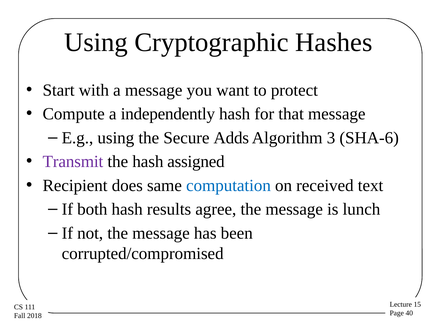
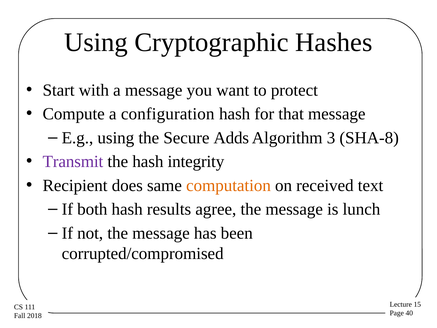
independently: independently -> configuration
SHA-6: SHA-6 -> SHA-8
assigned: assigned -> integrity
computation colour: blue -> orange
